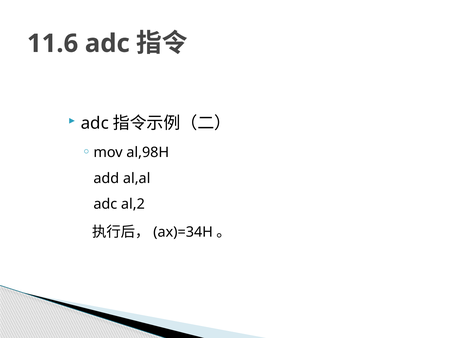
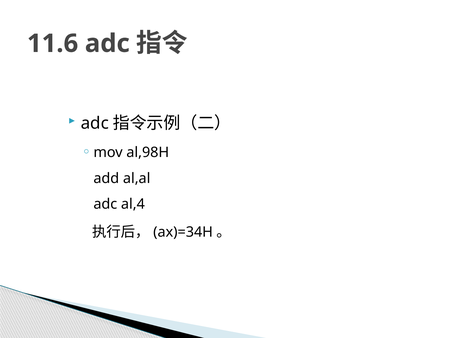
al,2: al,2 -> al,4
